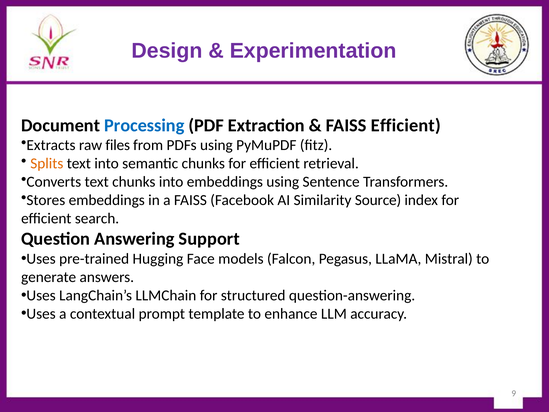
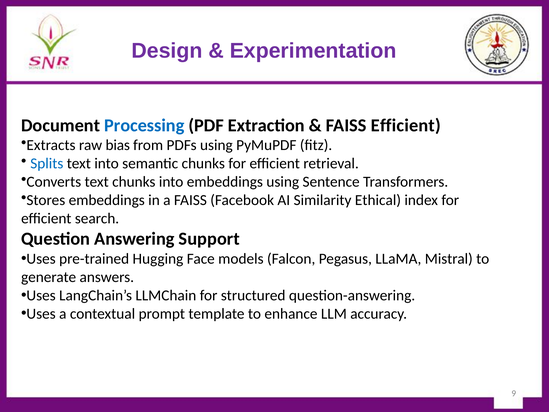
files: files -> bias
Splits colour: orange -> blue
Source: Source -> Ethical
